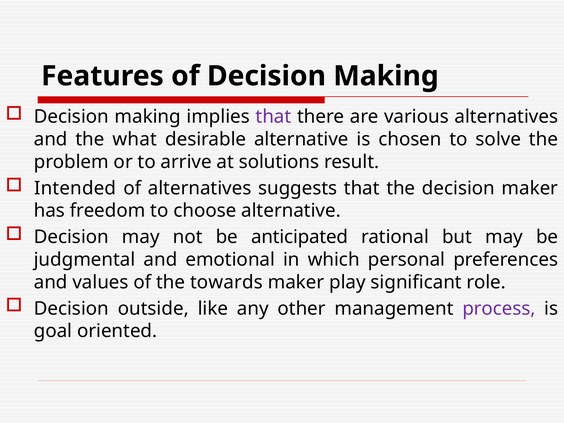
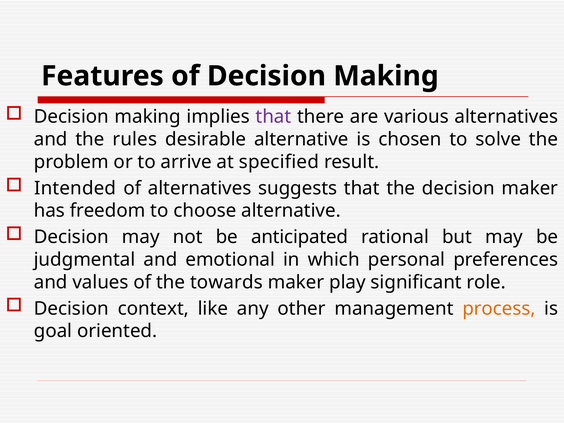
what: what -> rules
solutions: solutions -> specified
outside: outside -> context
process colour: purple -> orange
